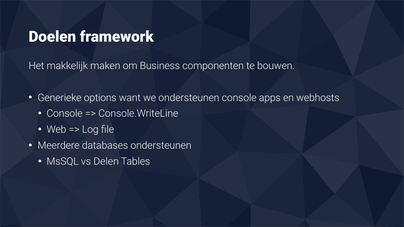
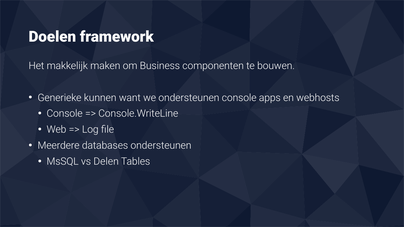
options: options -> kunnen
